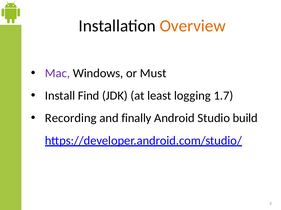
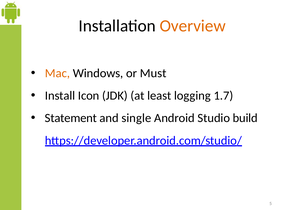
Mac colour: purple -> orange
Find: Find -> Icon
Recording: Recording -> Statement
finally: finally -> single
